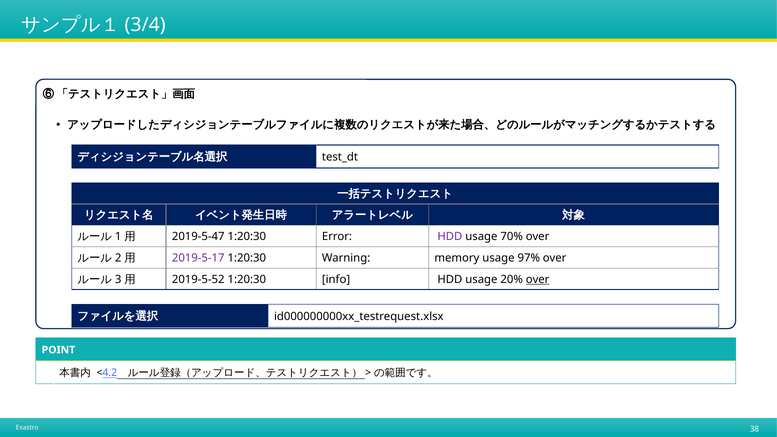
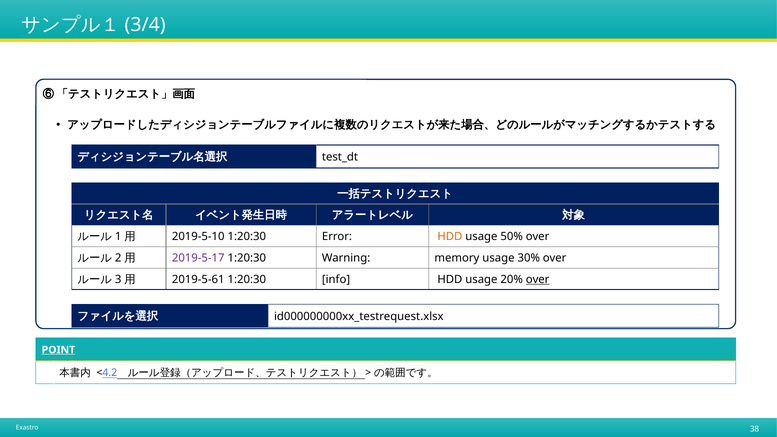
2019-5-47: 2019-5-47 -> 2019-5-10
HDD at (450, 237) colour: purple -> orange
70%: 70% -> 50%
97%: 97% -> 30%
2019-5-52: 2019-5-52 -> 2019-5-61
POINT underline: none -> present
